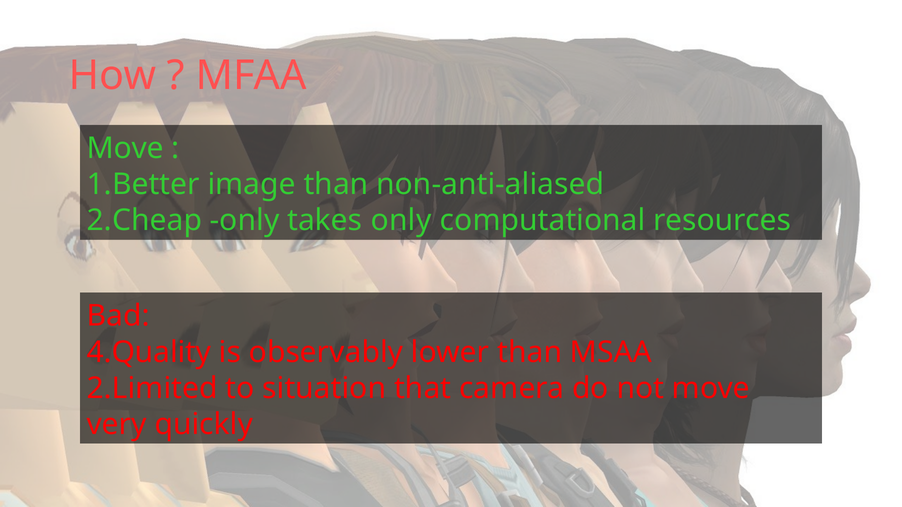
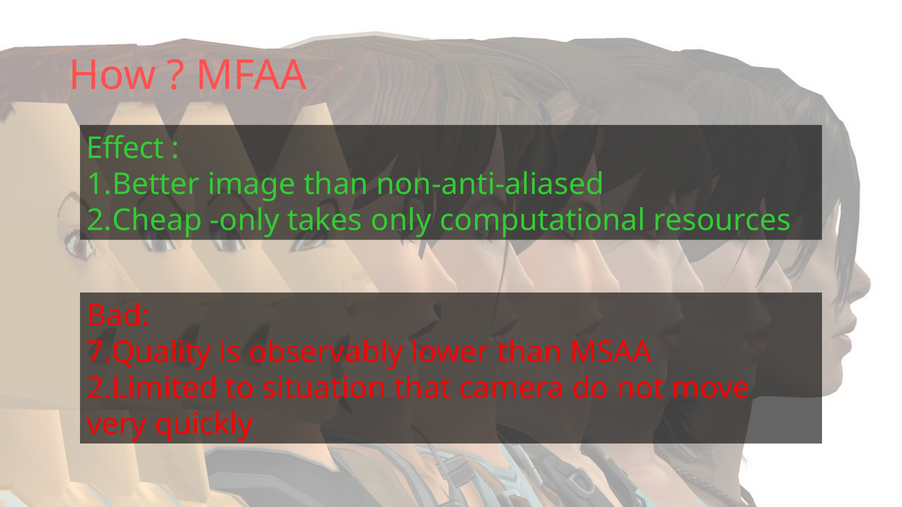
Move at (125, 149): Move -> Effect
4.Quality: 4.Quality -> 7.Quality
